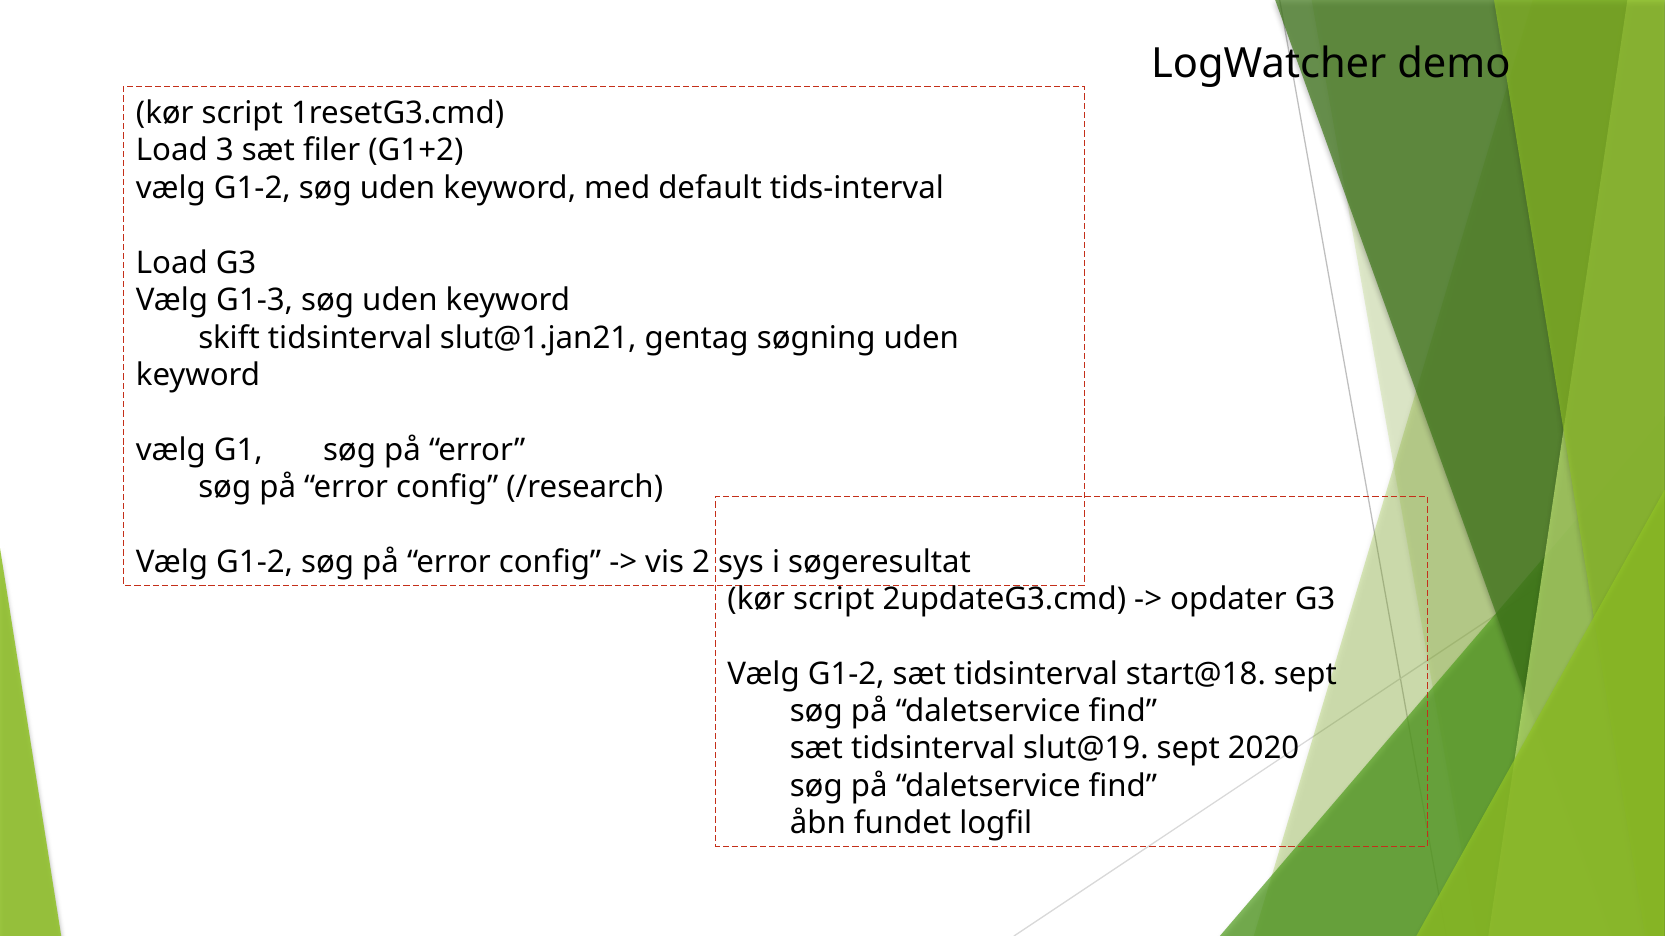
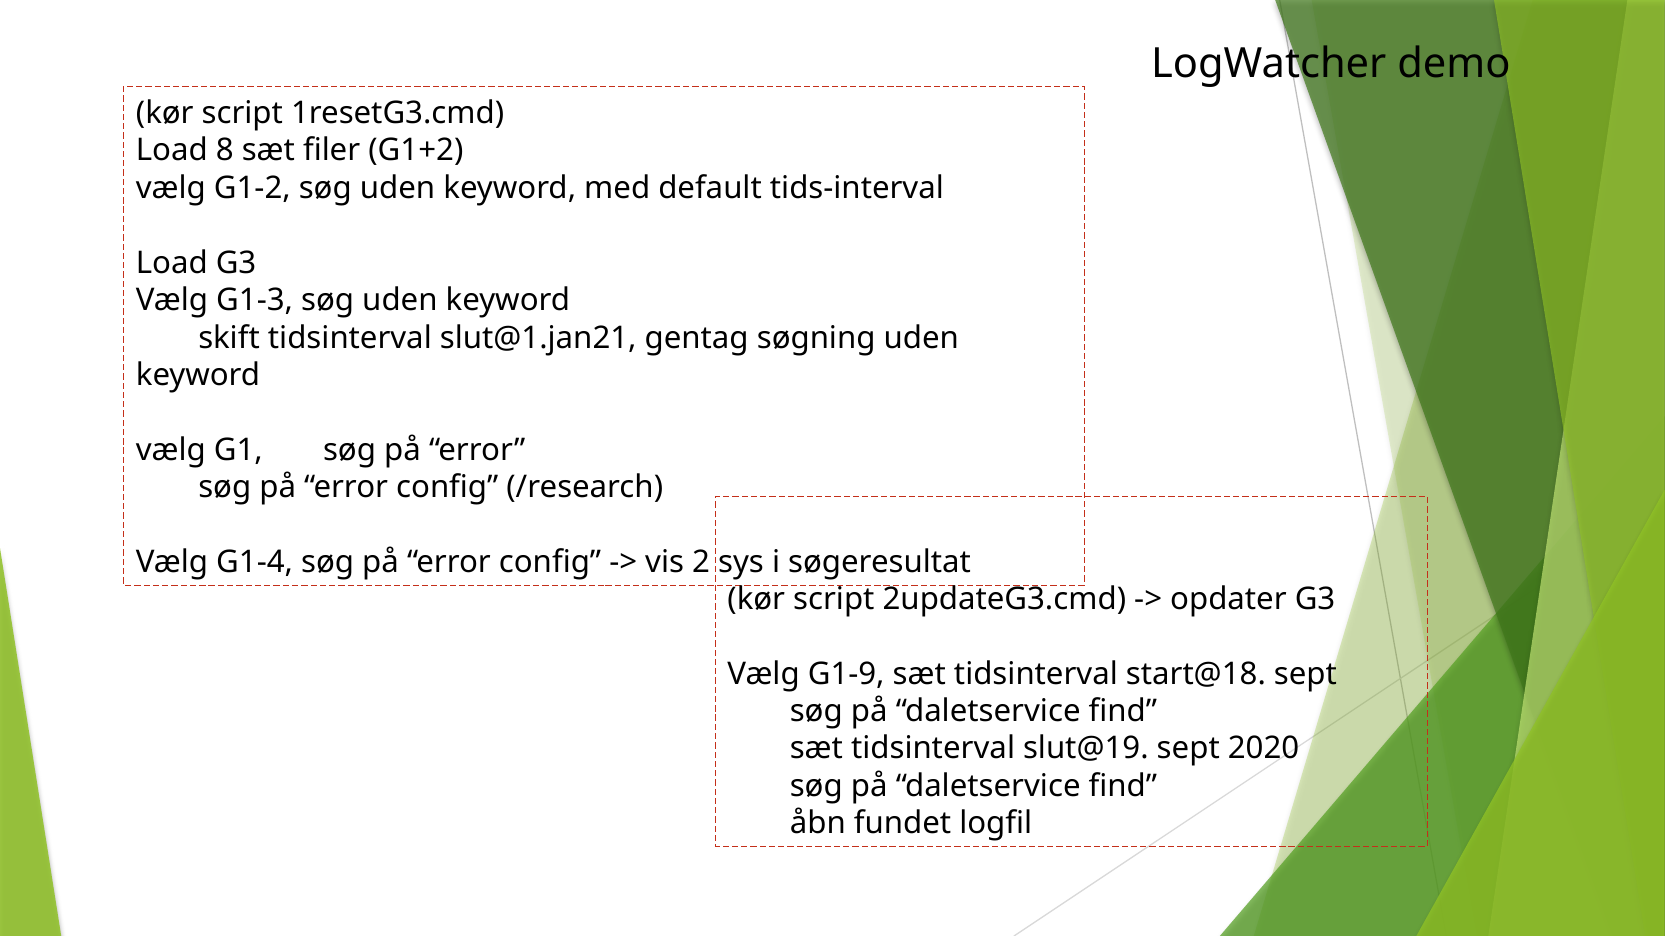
3: 3 -> 8
G1-2 at (255, 563): G1-2 -> G1-4
G1-2 at (846, 674): G1-2 -> G1-9
